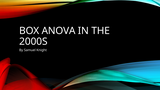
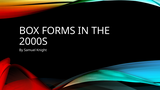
ANOVA: ANOVA -> FORMS
